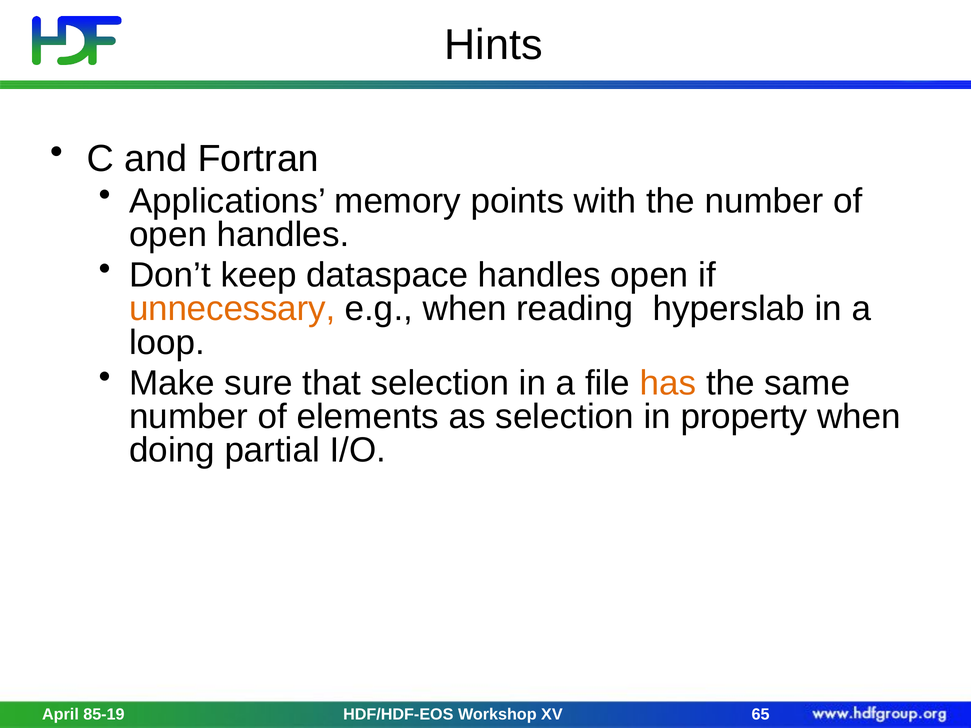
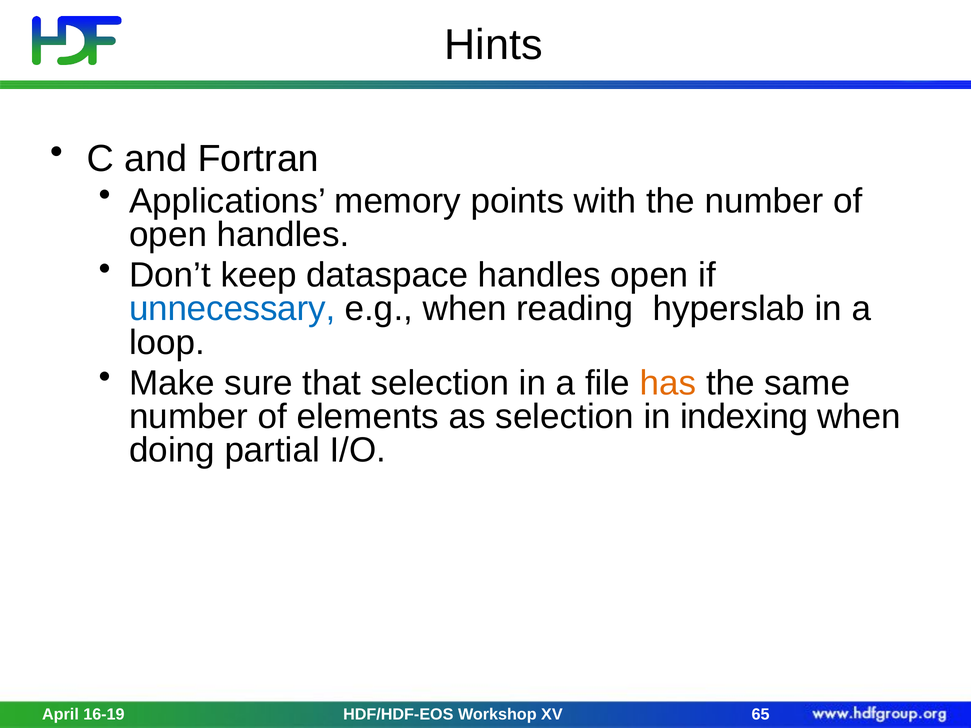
unnecessary colour: orange -> blue
property: property -> indexing
85-19: 85-19 -> 16-19
